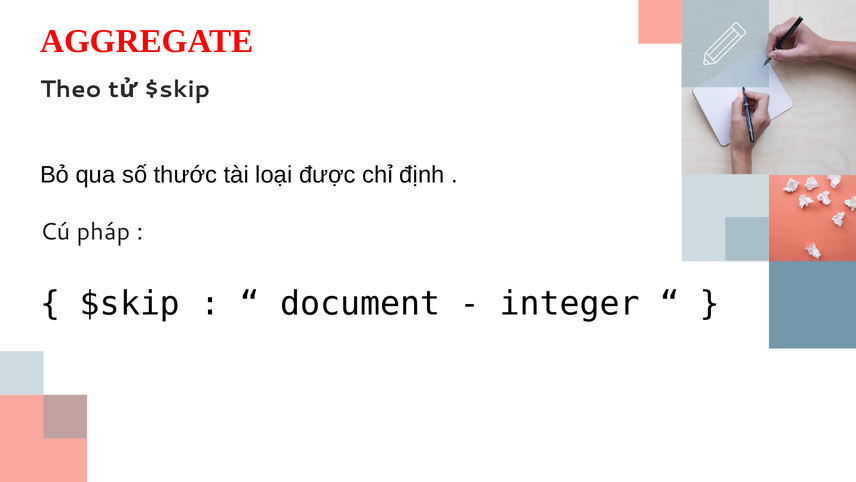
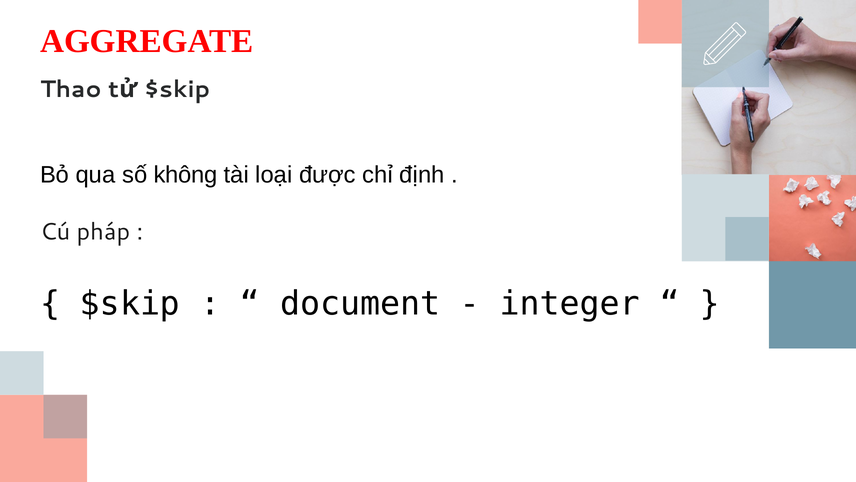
Theo: Theo -> Thao
thước: thước -> không
